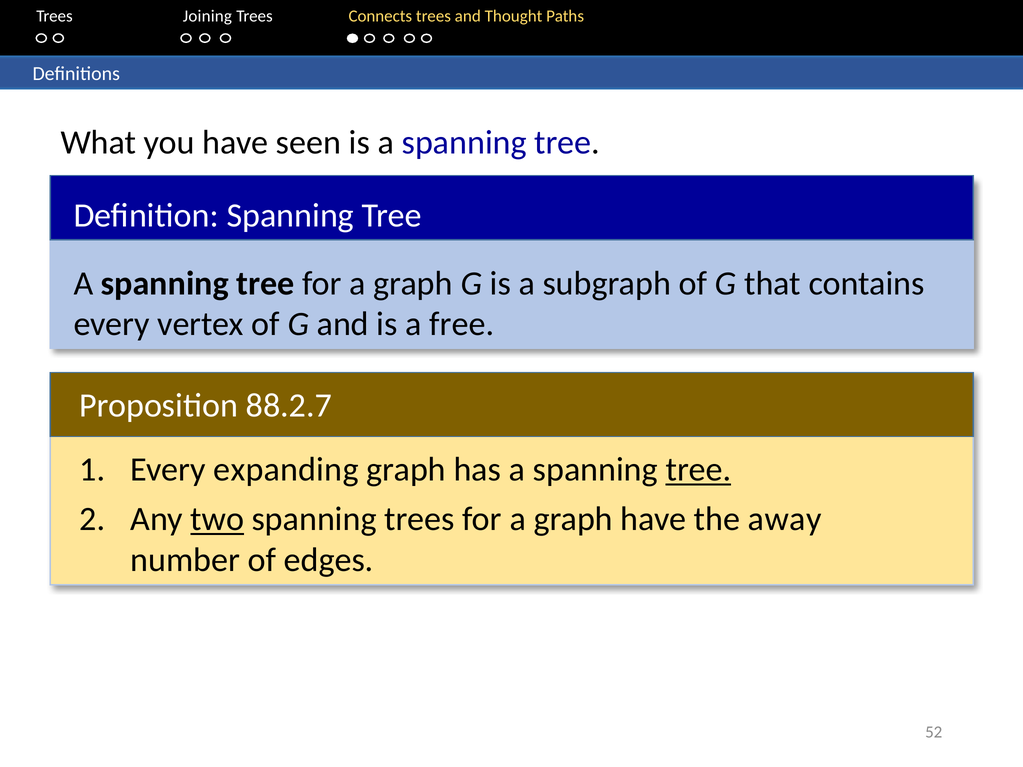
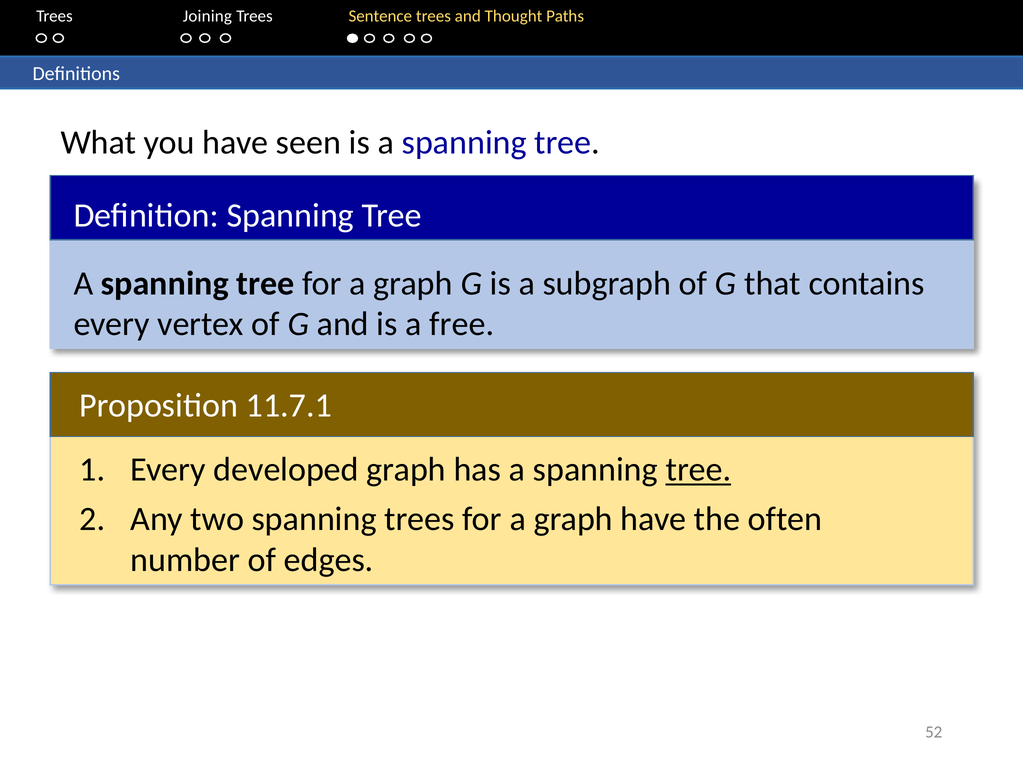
Connects: Connects -> Sentence
88.2.7: 88.2.7 -> 11.7.1
expanding: expanding -> developed
two underline: present -> none
away: away -> often
